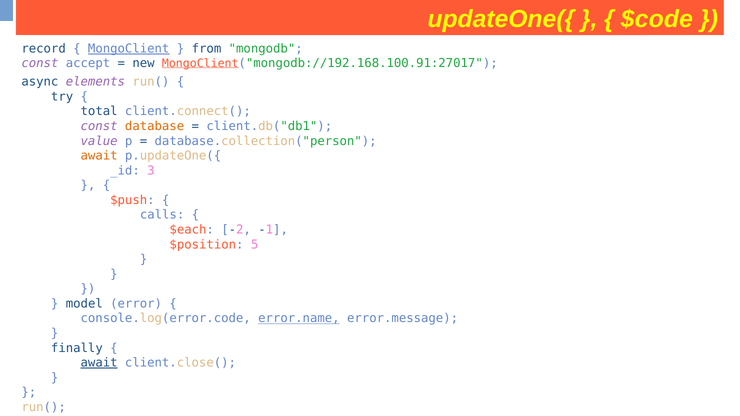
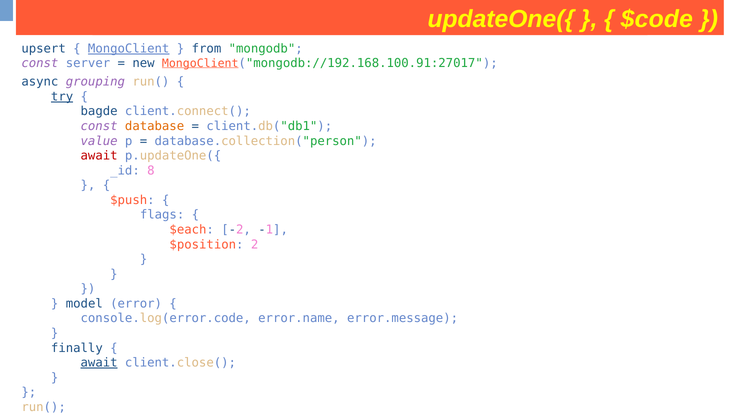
record: record -> upsert
accept: accept -> server
elements: elements -> grouping
try underline: none -> present
total: total -> bagde
await at (99, 156) colour: orange -> red
3: 3 -> 8
calls: calls -> flags
5: 5 -> 2
error.name underline: present -> none
